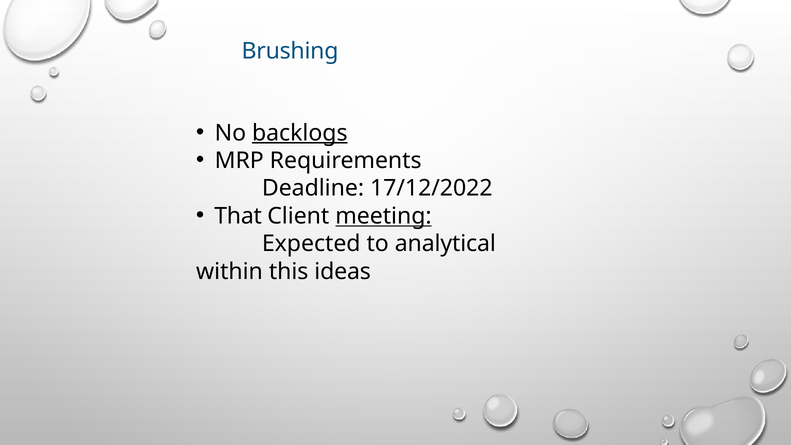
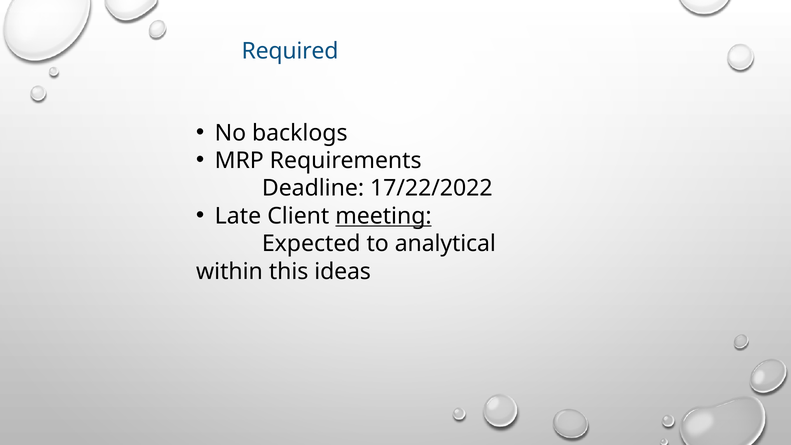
Brushing: Brushing -> Required
backlogs underline: present -> none
17/12/2022: 17/12/2022 -> 17/22/2022
That: That -> Late
